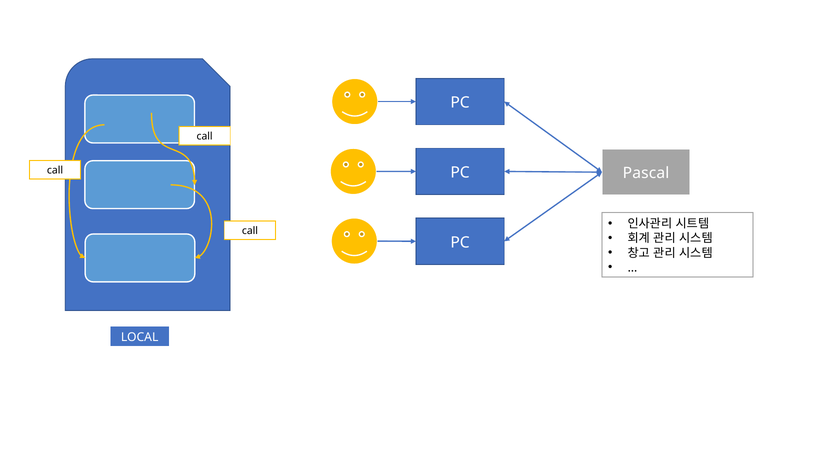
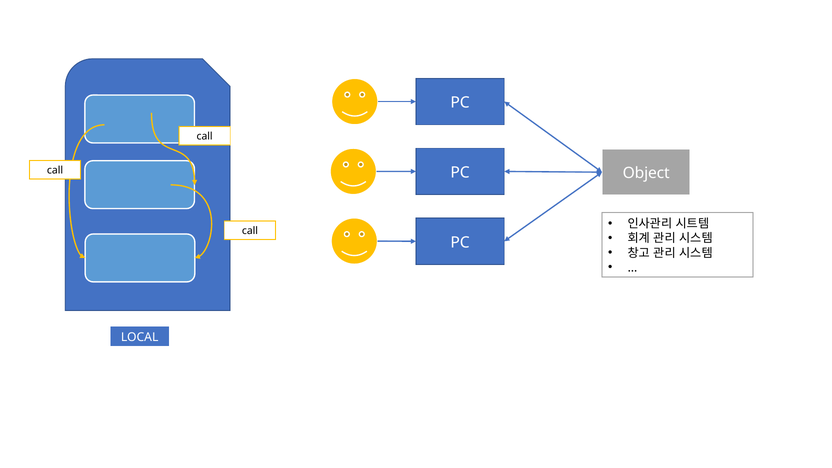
Pascal: Pascal -> Object
